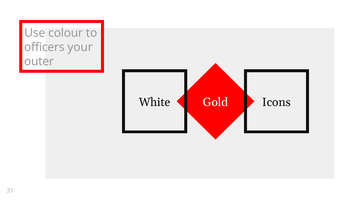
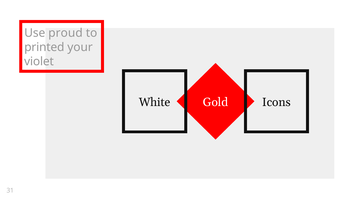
colour: colour -> proud
officers: officers -> printed
outer: outer -> violet
